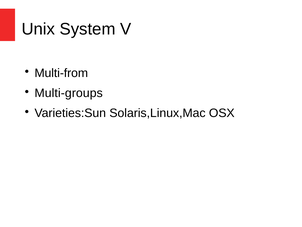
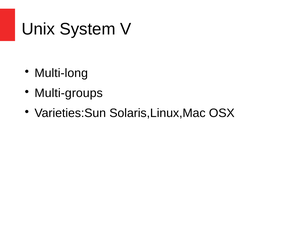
Multi-from: Multi-from -> Multi-long
